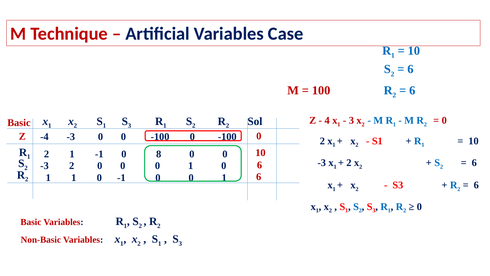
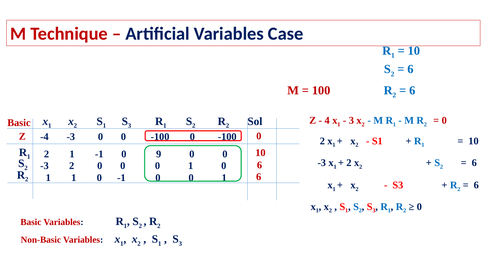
8: 8 -> 9
